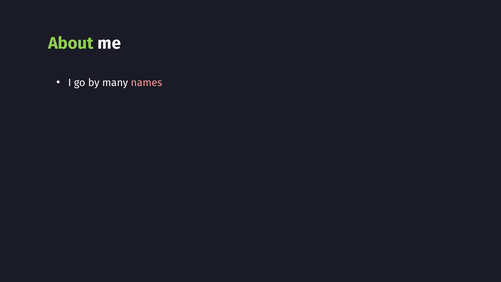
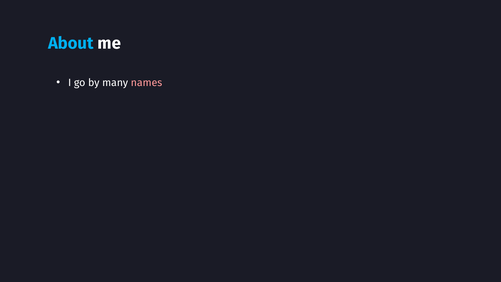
About colour: light green -> light blue
